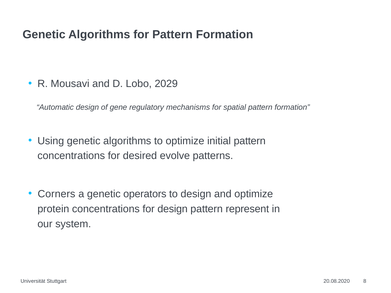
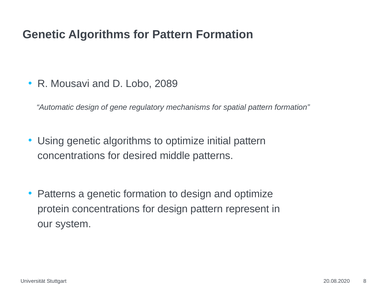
2029: 2029 -> 2089
evolve: evolve -> middle
Corners at (56, 194): Corners -> Patterns
genetic operators: operators -> formation
